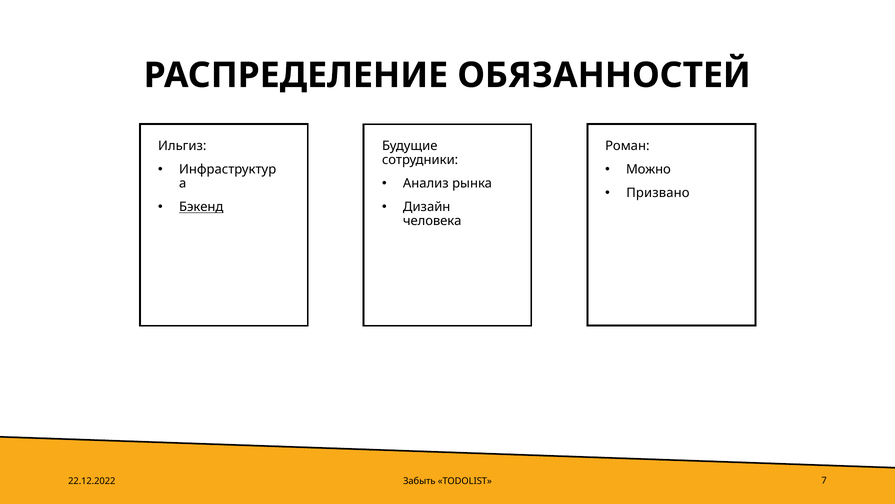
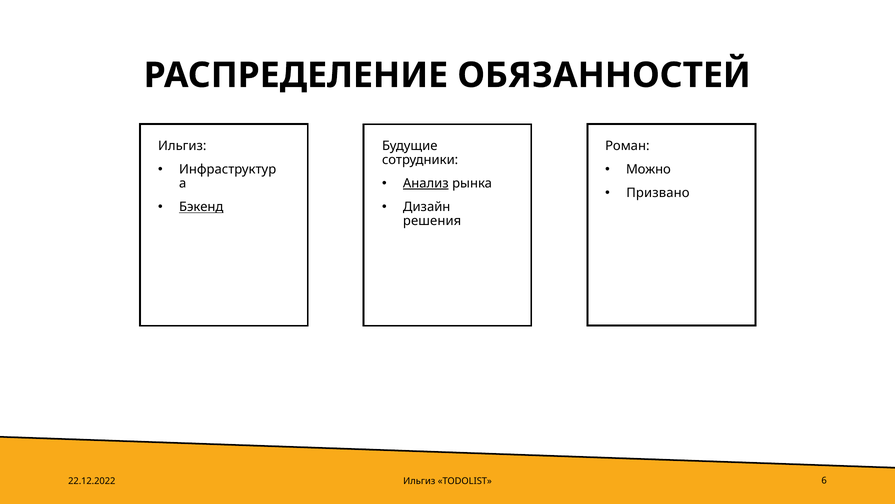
Анализ underline: none -> present
человека: человека -> решения
22.12.2022 Забыть: Забыть -> Ильгиз
7: 7 -> 6
